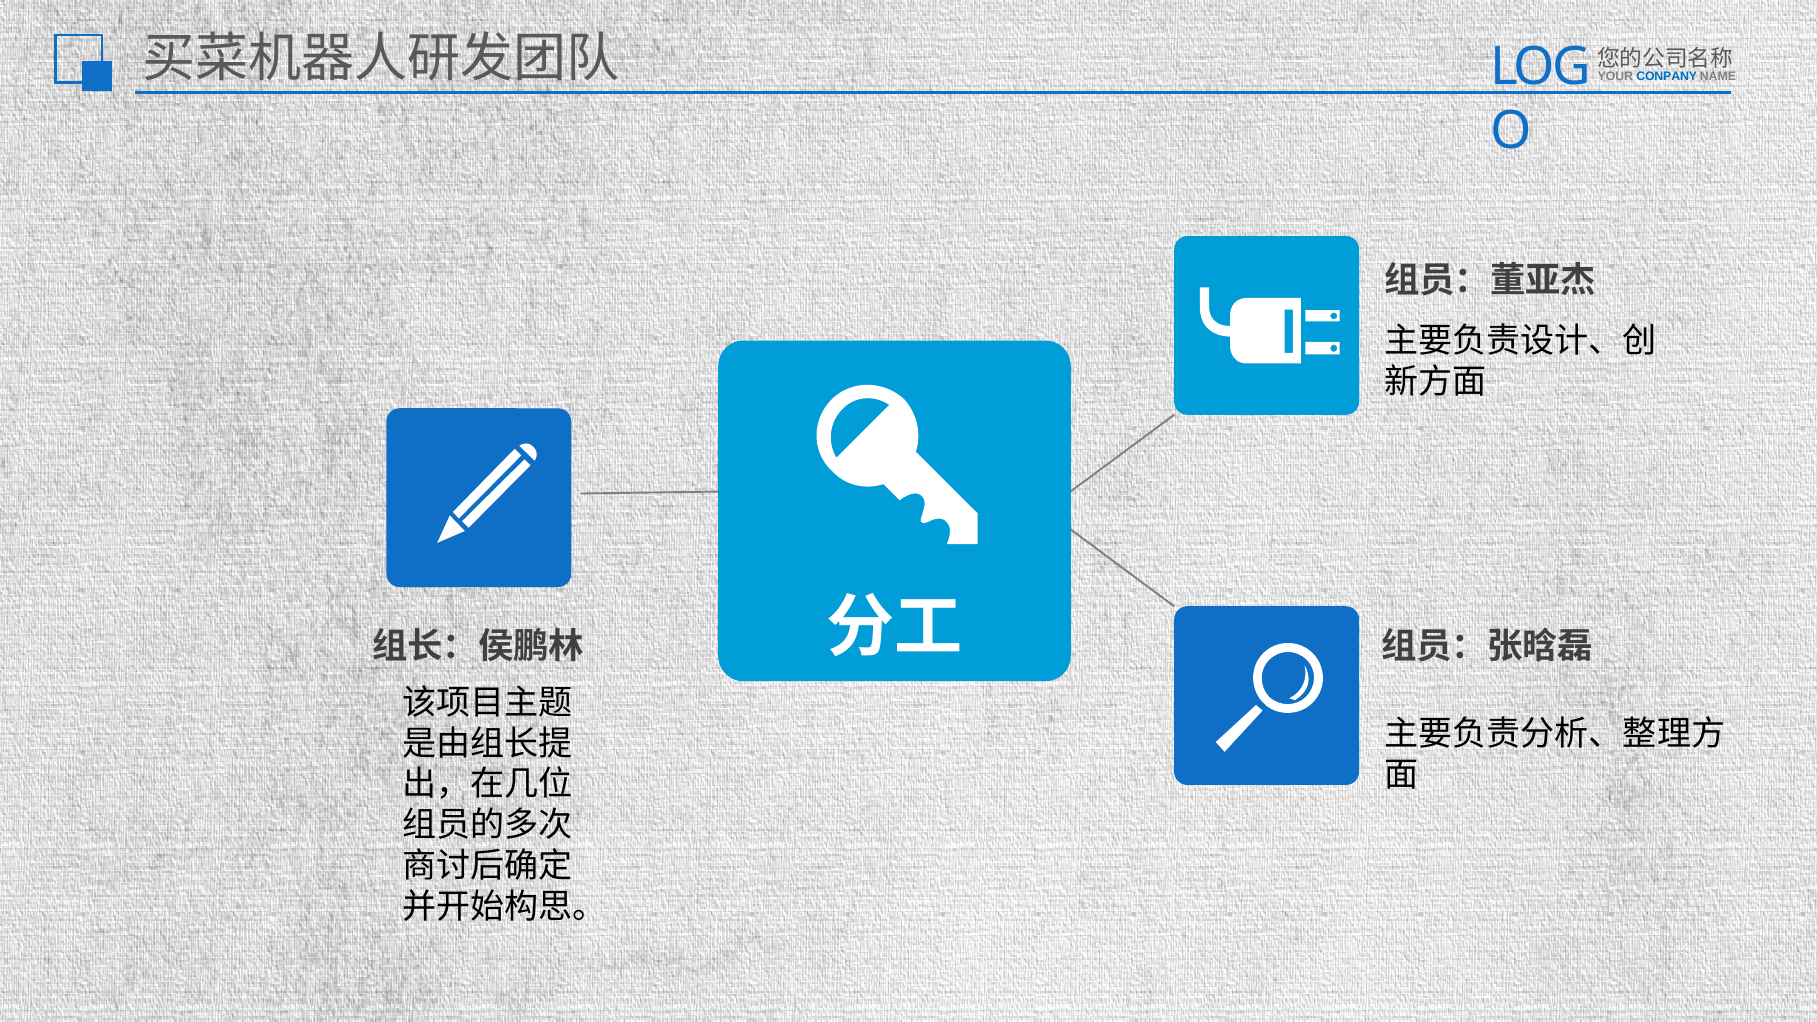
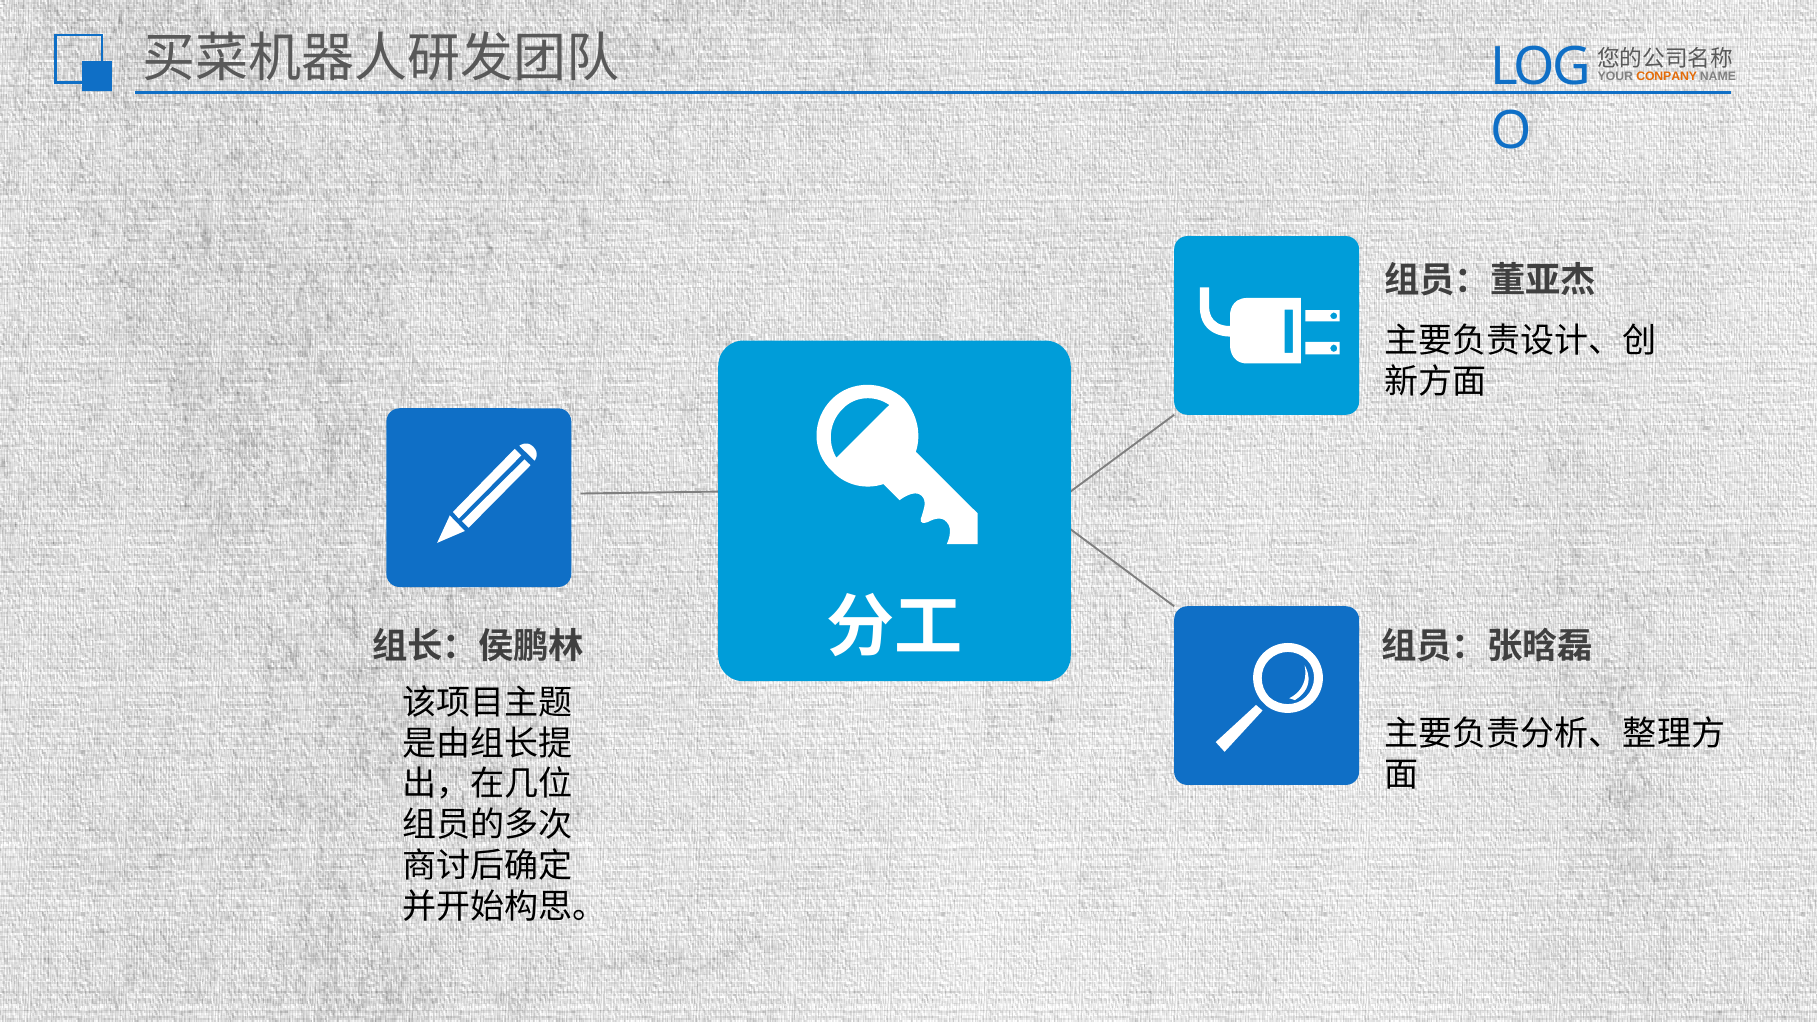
CONPANY colour: blue -> orange
